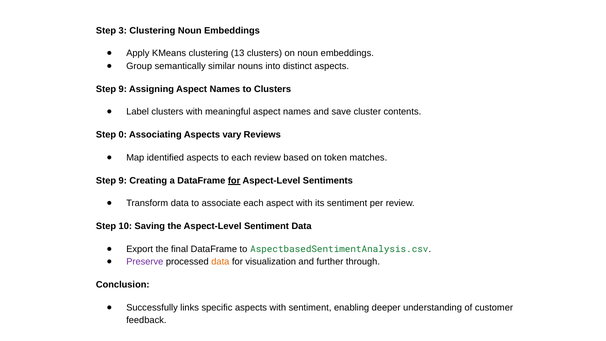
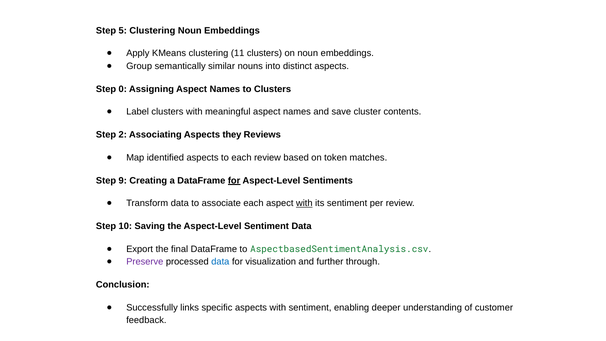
3: 3 -> 5
13: 13 -> 11
9 at (123, 89): 9 -> 0
0: 0 -> 2
vary: vary -> they
with at (304, 203) underline: none -> present
data at (220, 262) colour: orange -> blue
